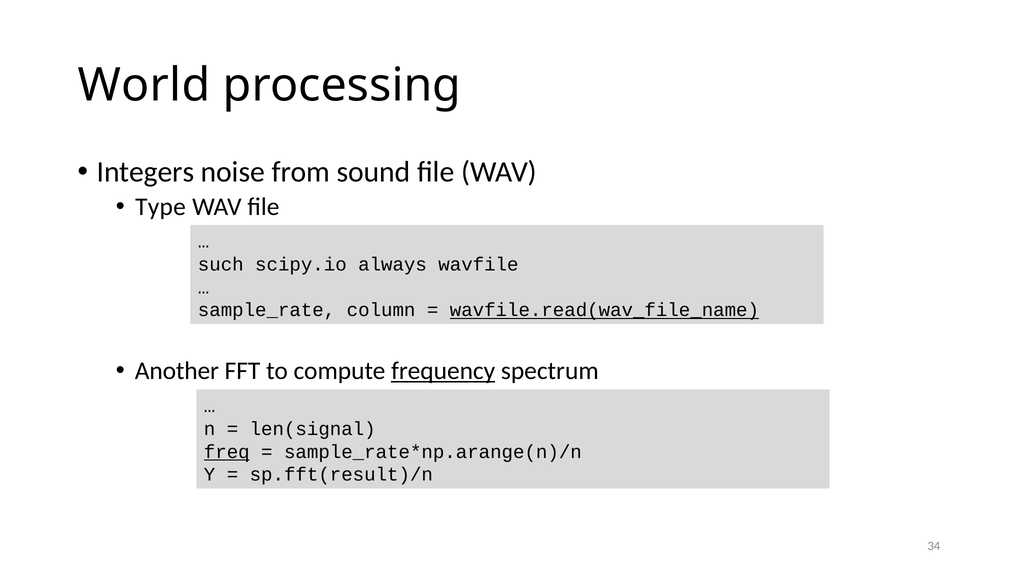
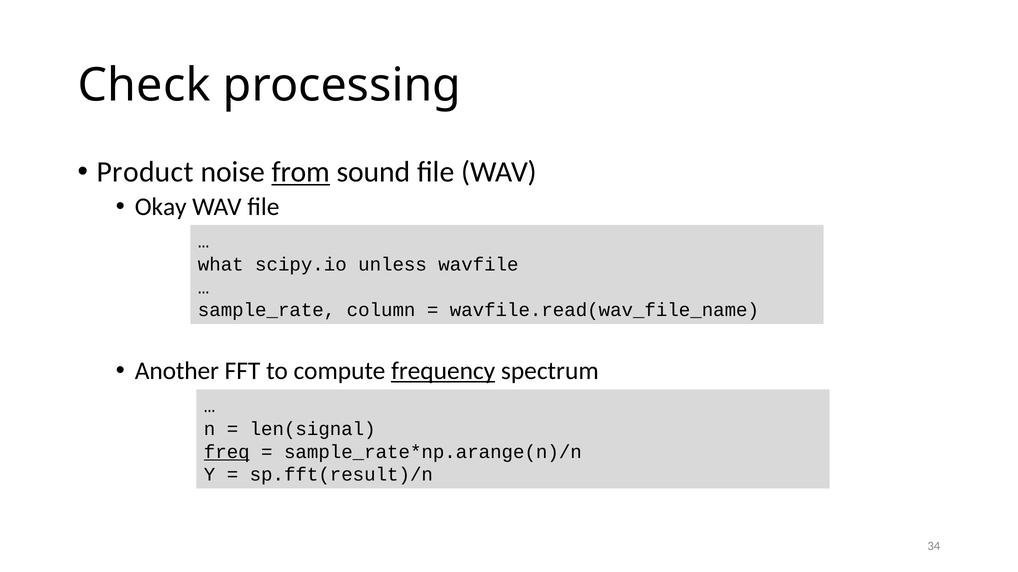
World: World -> Check
Integers: Integers -> Product
from underline: none -> present
Type: Type -> Okay
such: such -> what
always: always -> unless
wavfile.read(wav_file_name underline: present -> none
